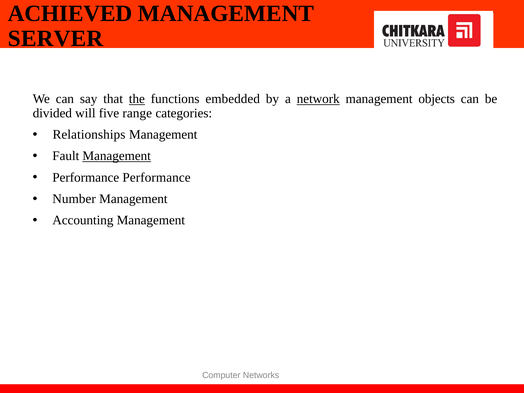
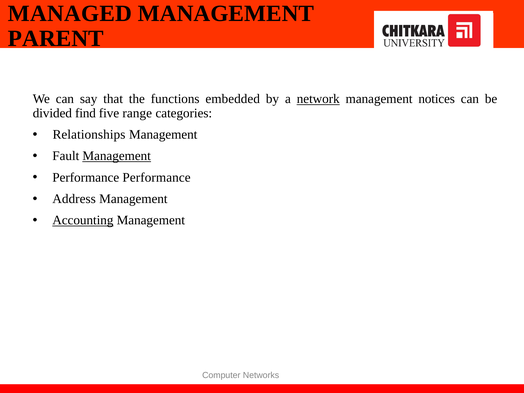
ACHIEVED: ACHIEVED -> MANAGED
SERVER: SERVER -> PARENT
the underline: present -> none
objects: objects -> notices
will: will -> find
Number: Number -> Address
Accounting underline: none -> present
